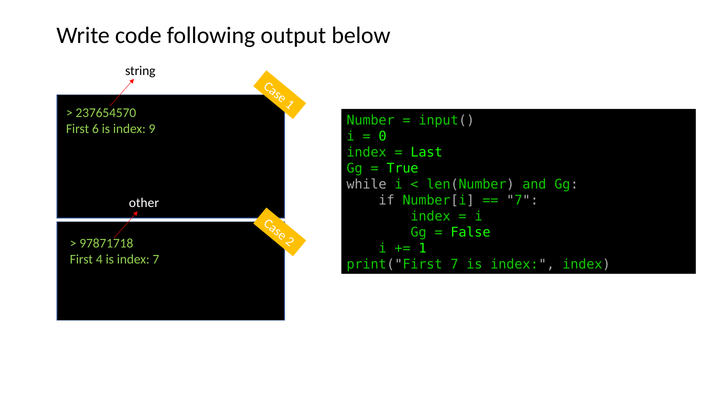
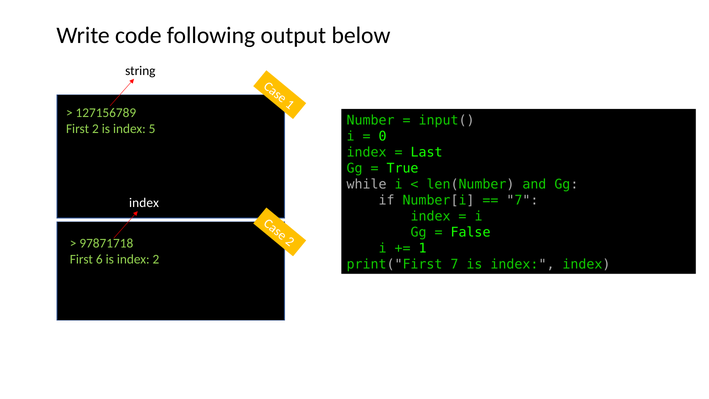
237654570: 237654570 -> 127156789
First 6: 6 -> 2
9: 9 -> 5
other at (144, 203): other -> index
4: 4 -> 6
index 7: 7 -> 2
